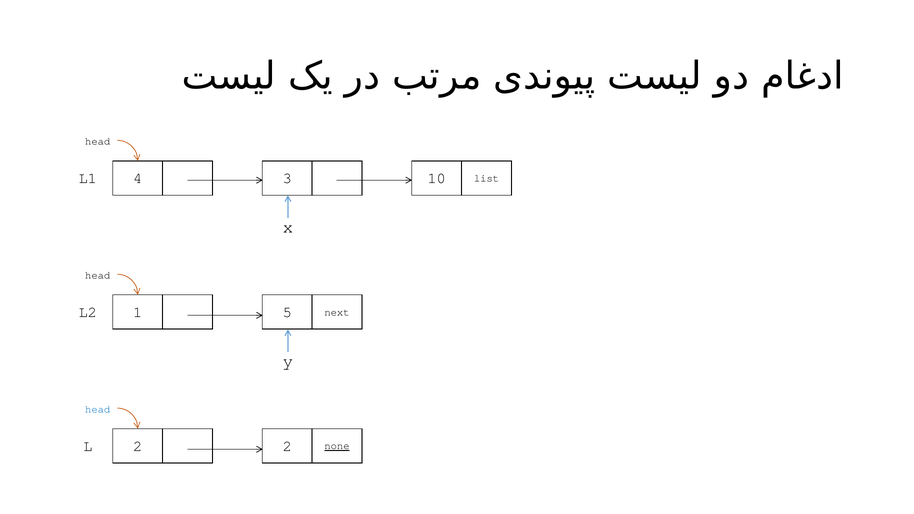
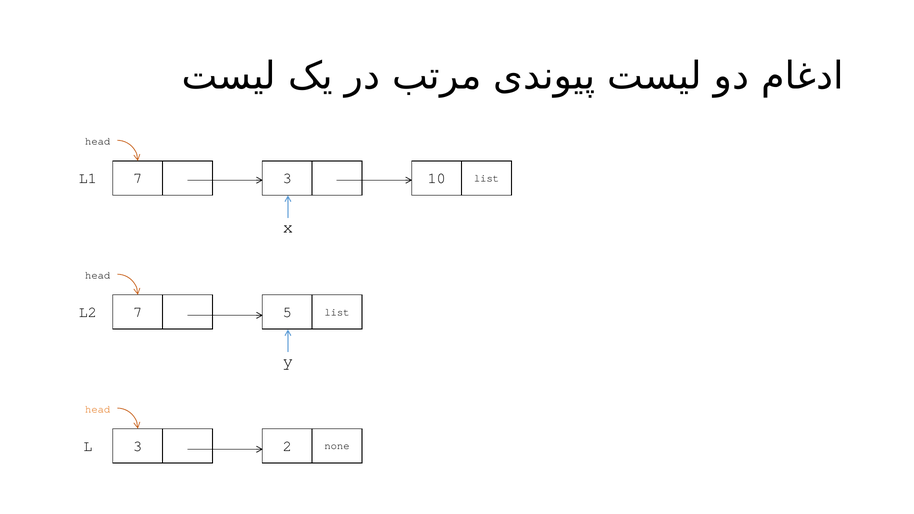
L1 4: 4 -> 7
L2 1: 1 -> 7
5 next: next -> list
head at (98, 409) colour: blue -> orange
L 2: 2 -> 3
none underline: present -> none
